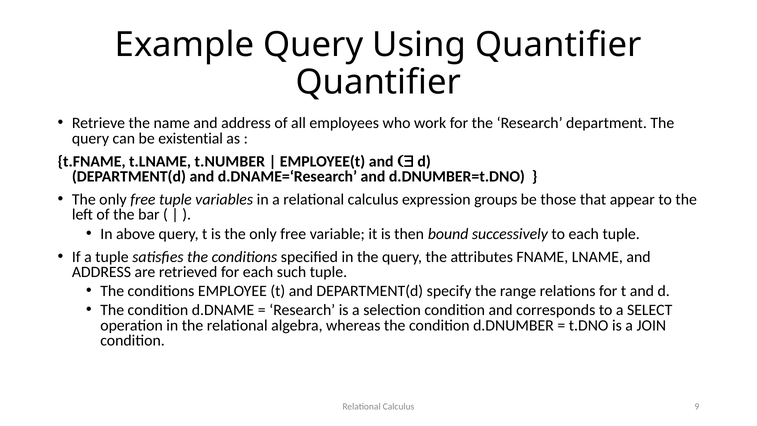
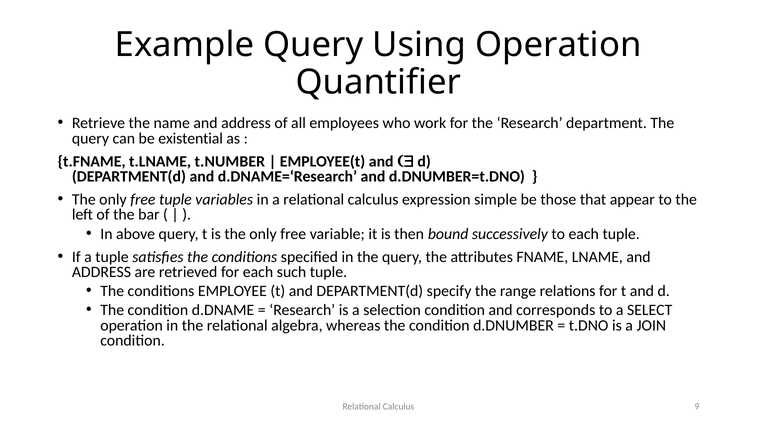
Using Quantifier: Quantifier -> Operation
groups: groups -> simple
